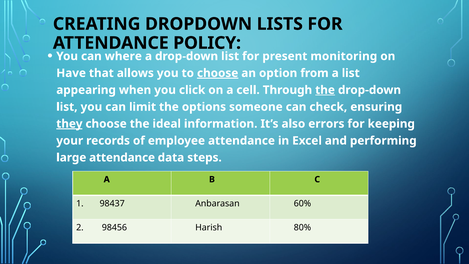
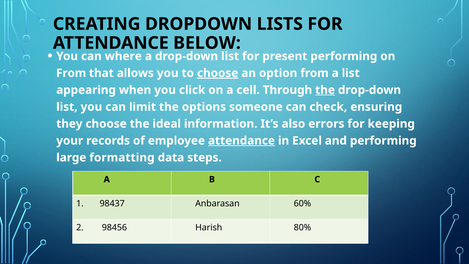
POLICY: POLICY -> BELOW
present monitoring: monitoring -> performing
Have at (71, 73): Have -> From
they underline: present -> none
attendance at (241, 141) underline: none -> present
large attendance: attendance -> formatting
